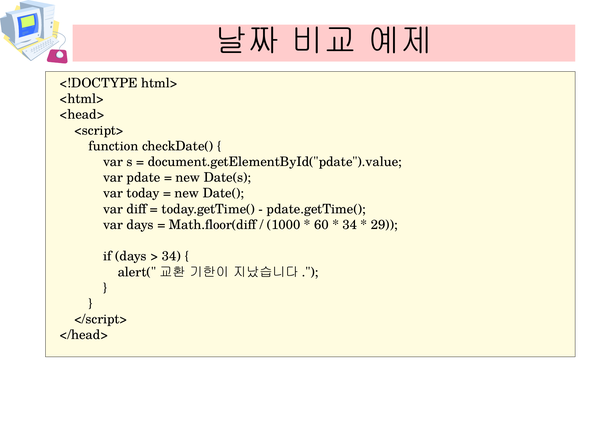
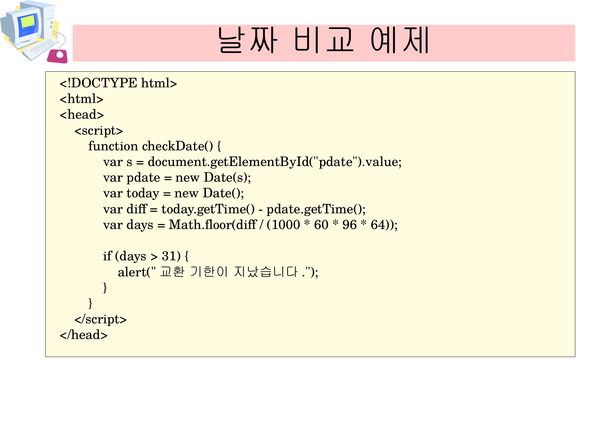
34 at (350, 225): 34 -> 96
29: 29 -> 64
34 at (171, 256): 34 -> 31
